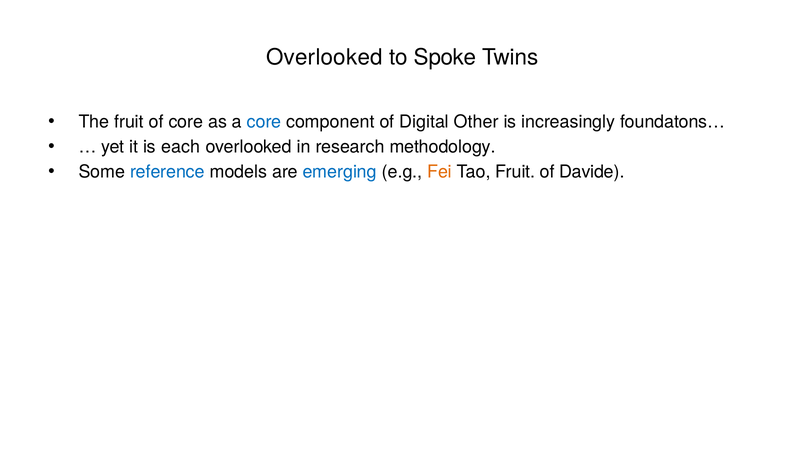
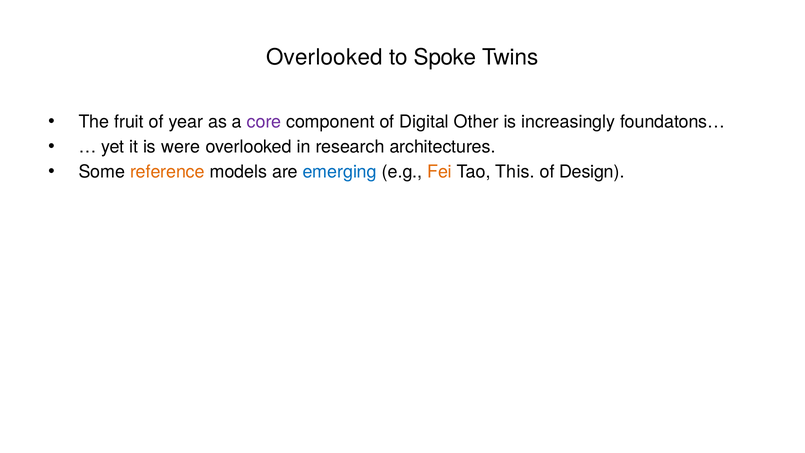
of core: core -> year
core at (264, 122) colour: blue -> purple
each: each -> were
methodology: methodology -> architectures
reference colour: blue -> orange
Tao Fruit: Fruit -> This
Davide: Davide -> Design
